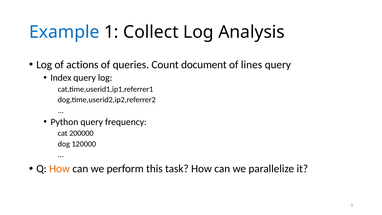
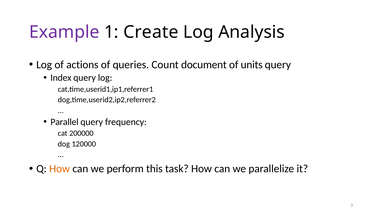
Example colour: blue -> purple
Collect: Collect -> Create
lines: lines -> units
Python: Python -> Parallel
